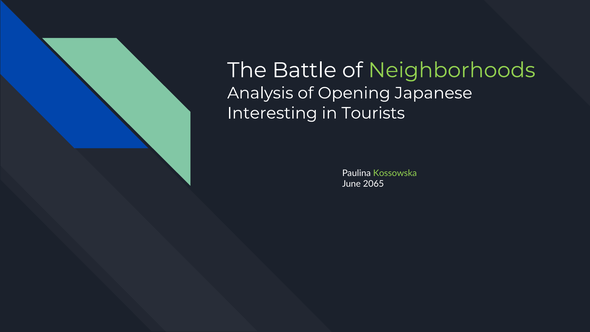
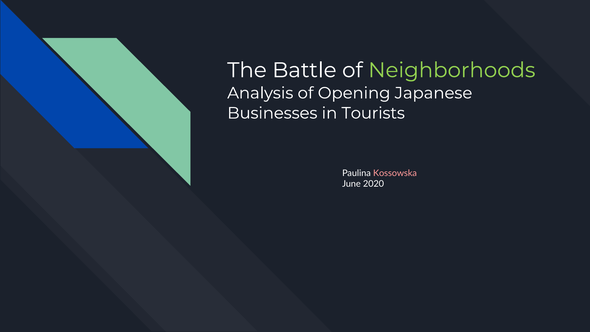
Interesting: Interesting -> Businesses
Kossowska colour: light green -> pink
2065: 2065 -> 2020
